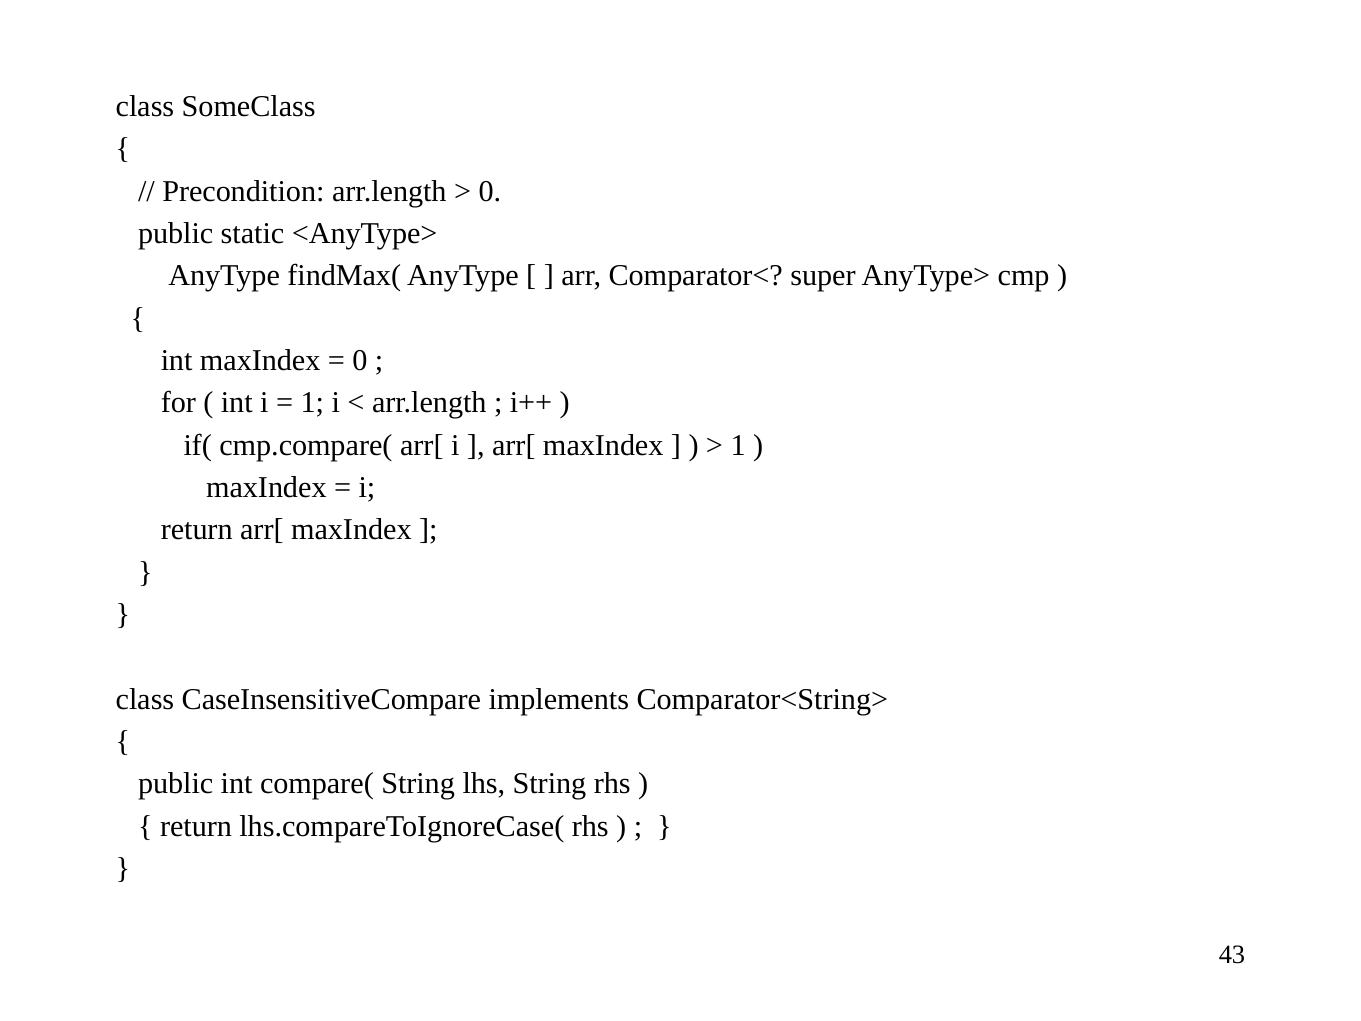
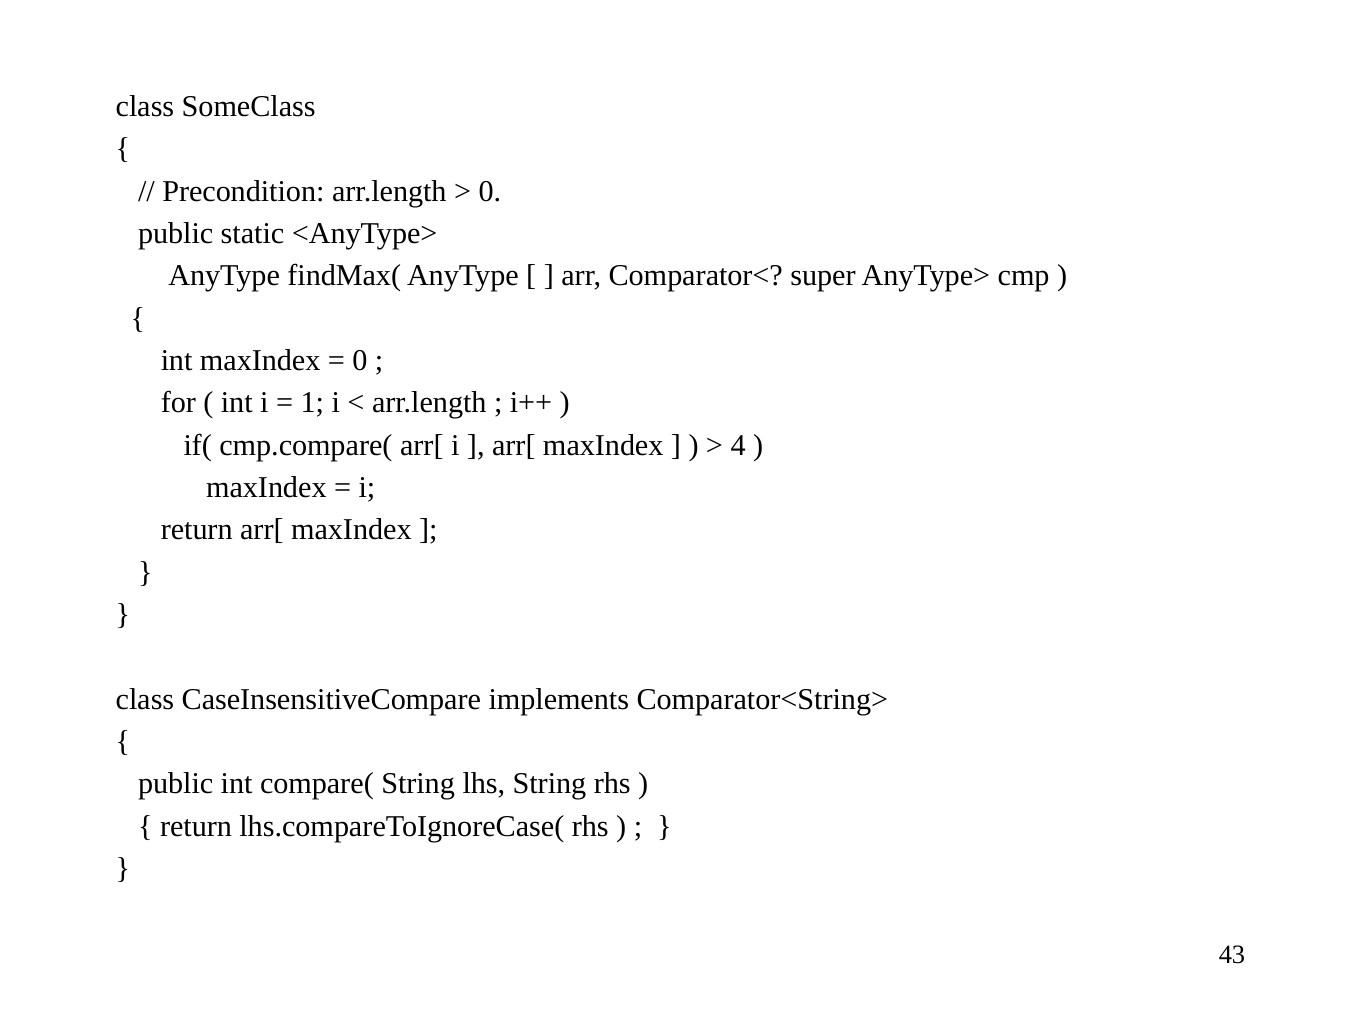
1 at (738, 445): 1 -> 4
